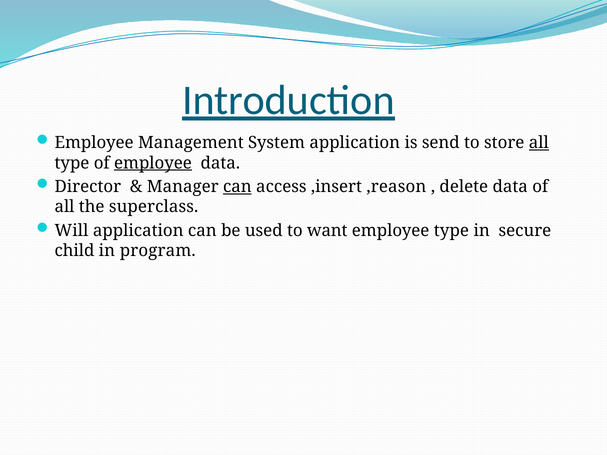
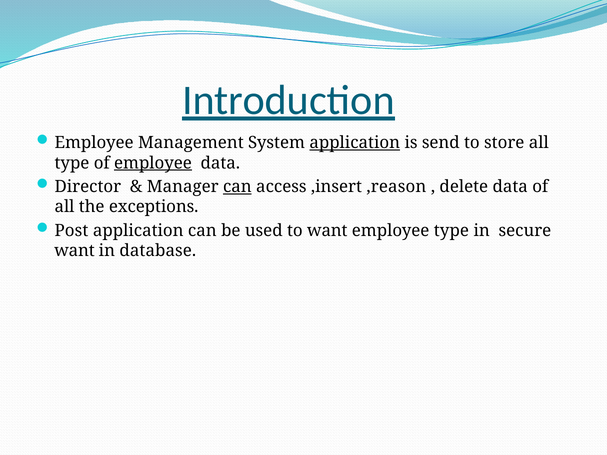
application at (355, 143) underline: none -> present
all at (539, 143) underline: present -> none
superclass: superclass -> exceptions
Will: Will -> Post
child at (74, 251): child -> want
program: program -> database
